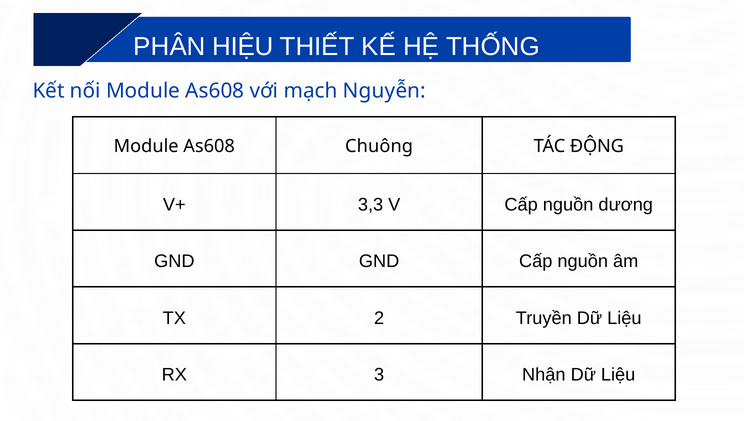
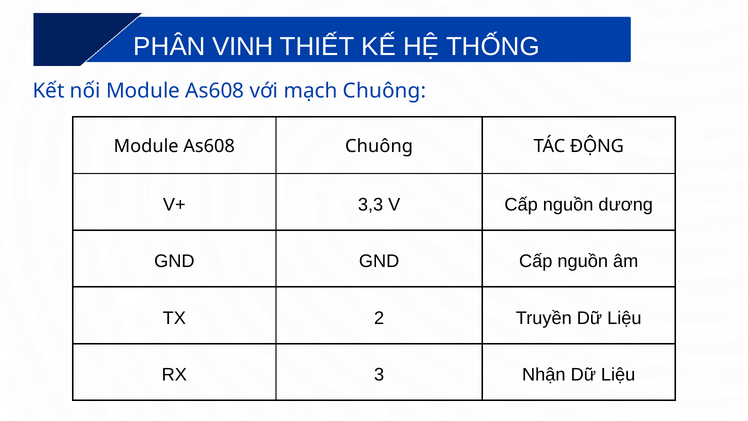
HIỆU: HIỆU -> VINH
mạch Nguyễn: Nguyễn -> Chuông
